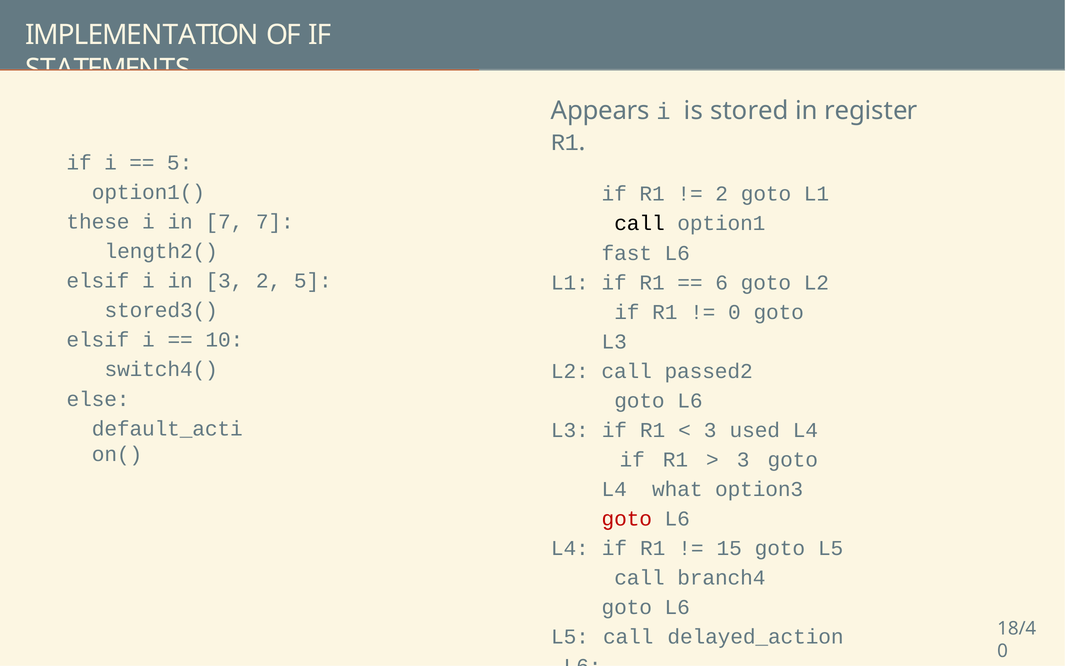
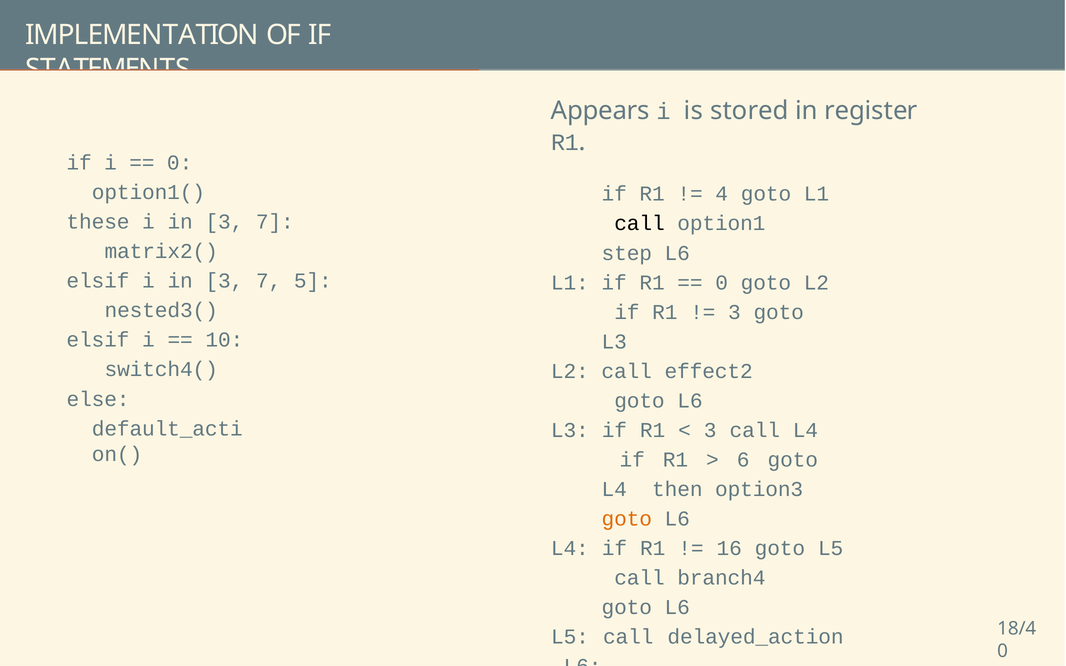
5 at (180, 163): 5 -> 0
2 at (722, 194): 2 -> 4
7 at (224, 222): 7 -> 3
length2(: length2( -> matrix2(
fast: fast -> step
2 at (269, 281): 2 -> 7
6 at (722, 282): 6 -> 0
stored3(: stored3( -> nested3(
0 at (734, 312): 0 -> 3
passed2: passed2 -> effect2
3 used: used -> call
3 at (743, 459): 3 -> 6
what: what -> then
goto at (627, 518) colour: red -> orange
15: 15 -> 16
